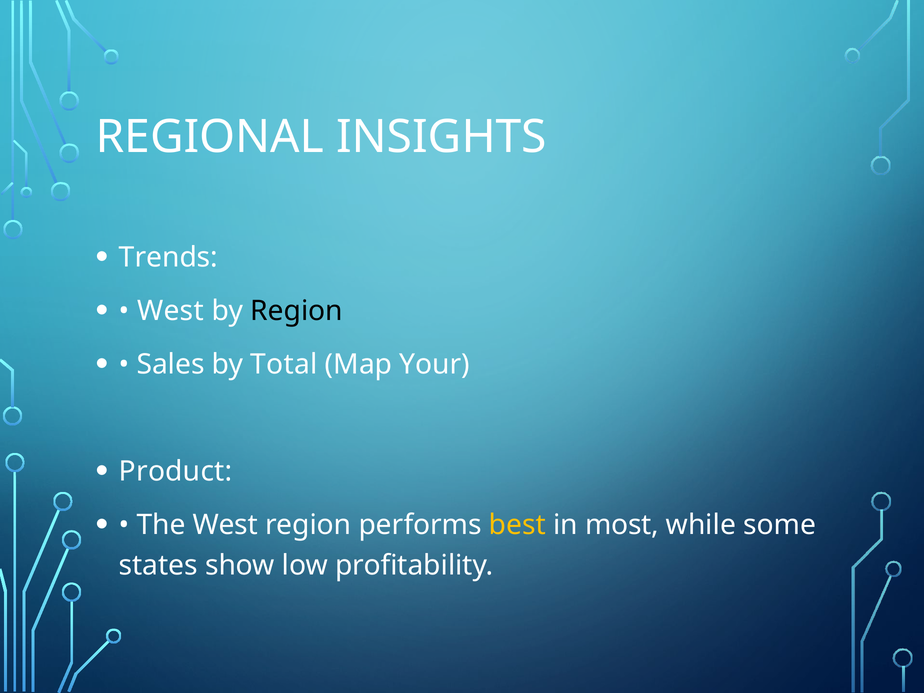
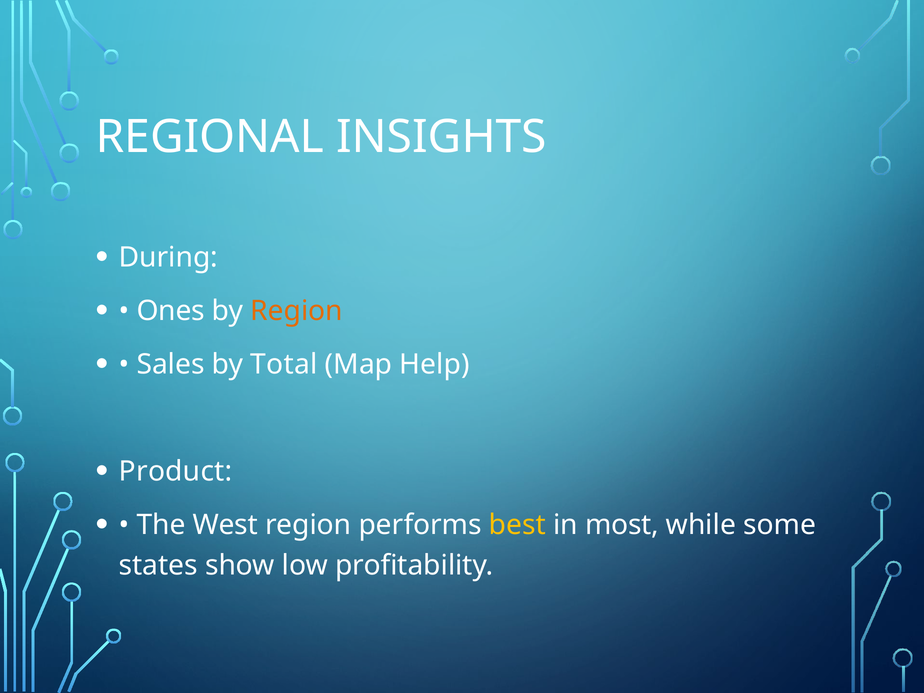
Trends: Trends -> During
West at (170, 311): West -> Ones
Region at (297, 311) colour: black -> orange
Your: Your -> Help
